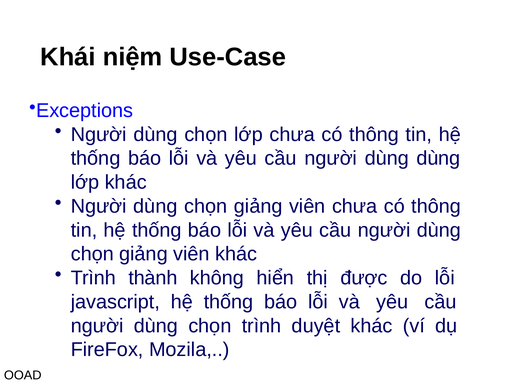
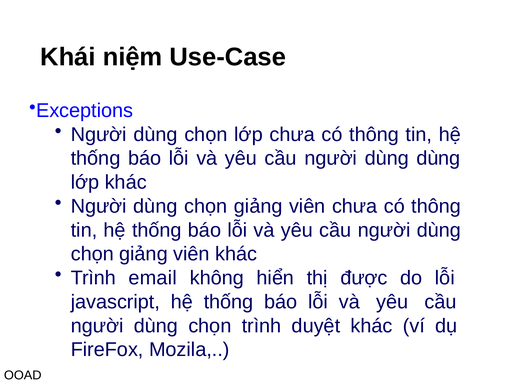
thành: thành -> email
